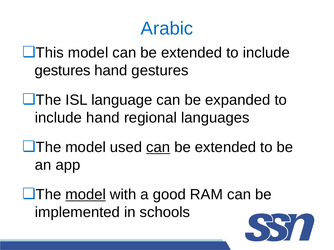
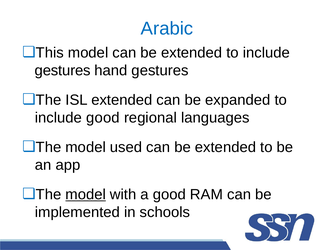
ISL language: language -> extended
include hand: hand -> good
can at (158, 148) underline: present -> none
